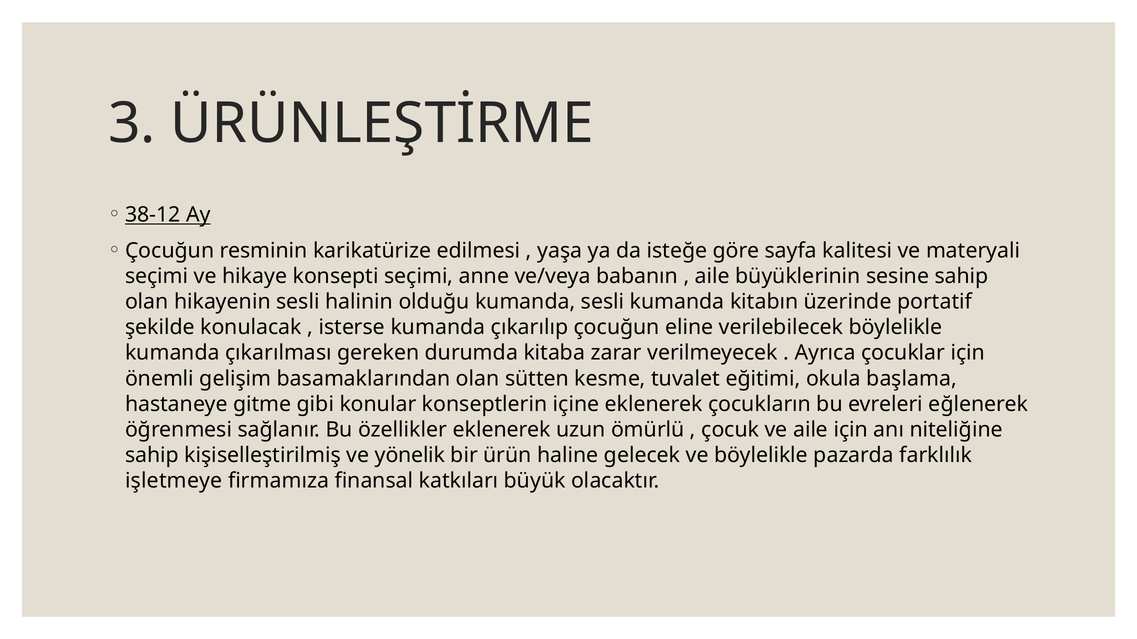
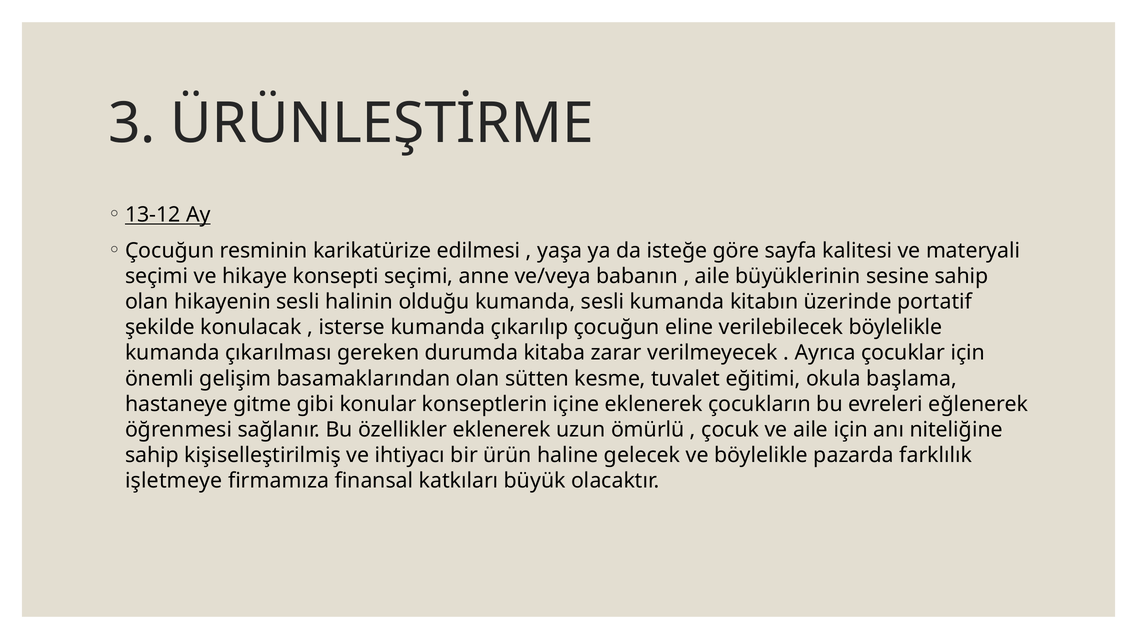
38-12: 38-12 -> 13-12
yönelik: yönelik -> ihtiyacı
